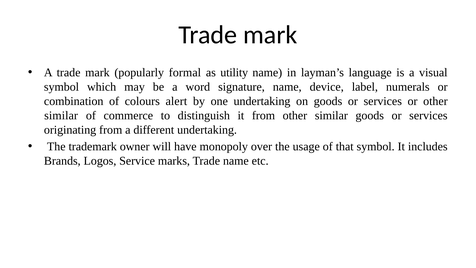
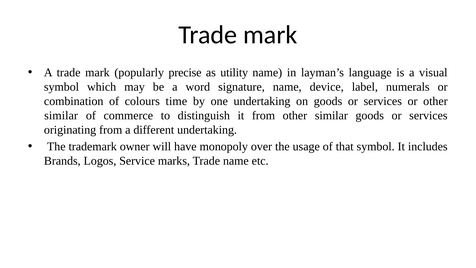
formal: formal -> precise
alert: alert -> time
